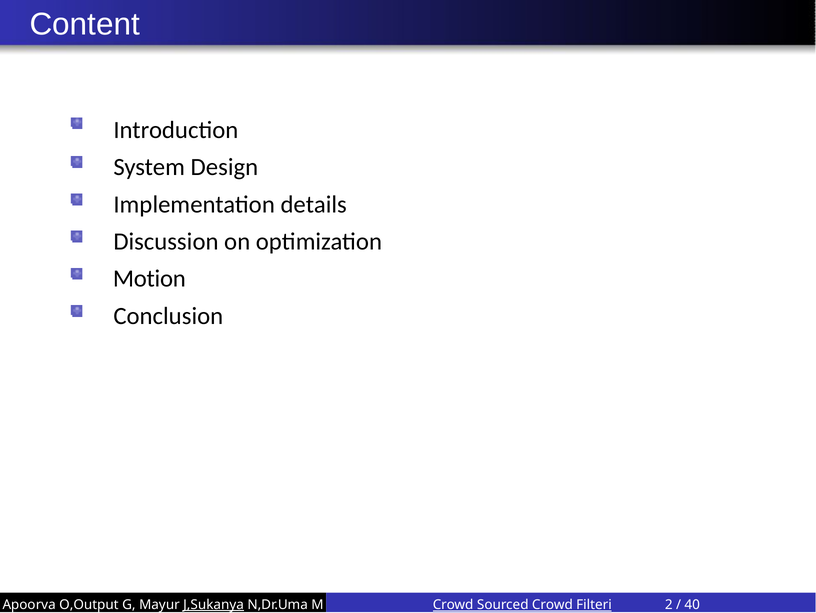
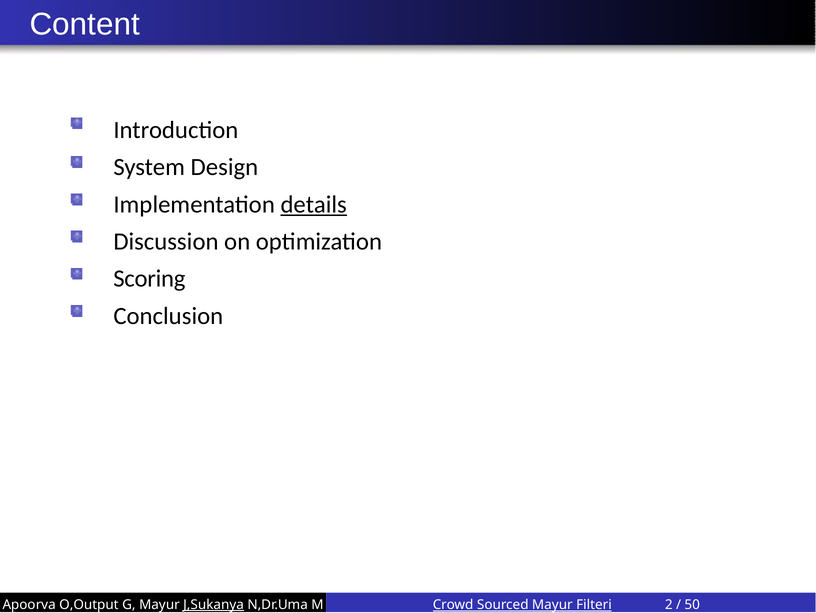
details underline: none -> present
Motion: Motion -> Scoring
Sourced Crowd: Crowd -> Mayur
40: 40 -> 50
